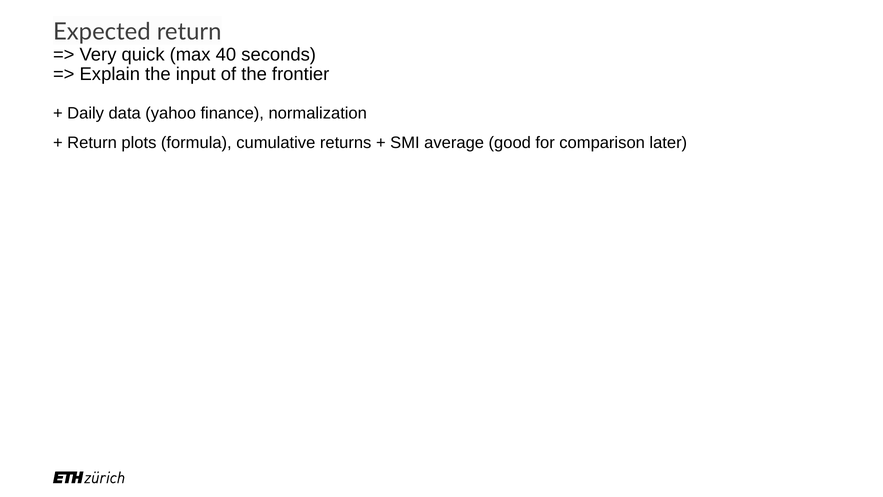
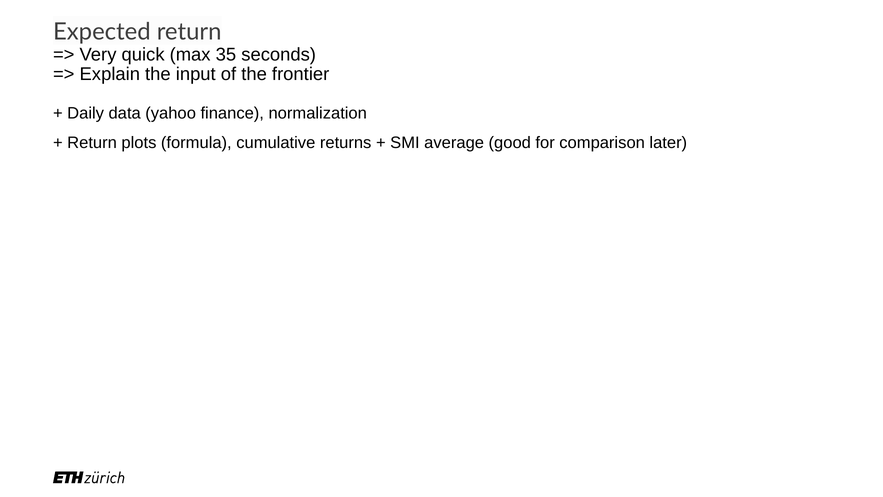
40: 40 -> 35
